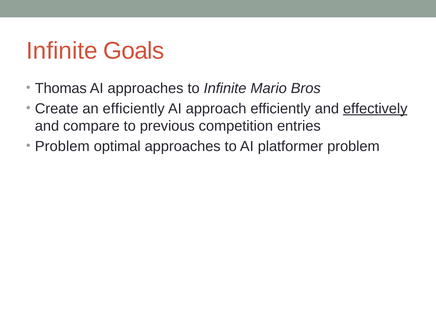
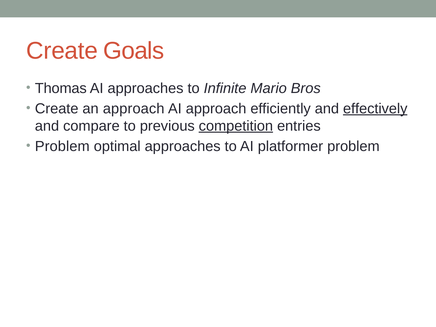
Infinite at (62, 51): Infinite -> Create
an efficiently: efficiently -> approach
competition underline: none -> present
